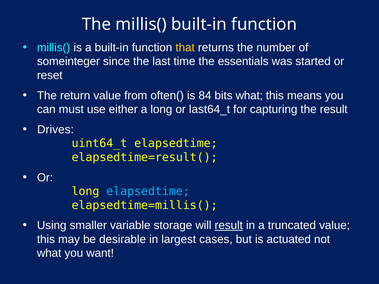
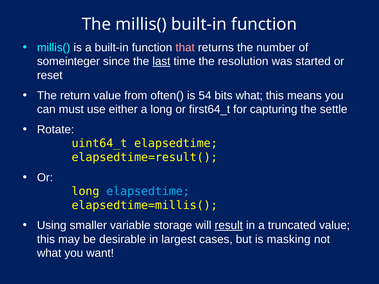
that colour: yellow -> pink
last underline: none -> present
essentials: essentials -> resolution
84: 84 -> 54
last64_t: last64_t -> first64_t
the result: result -> settle
Drives: Drives -> Rotate
actuated: actuated -> masking
